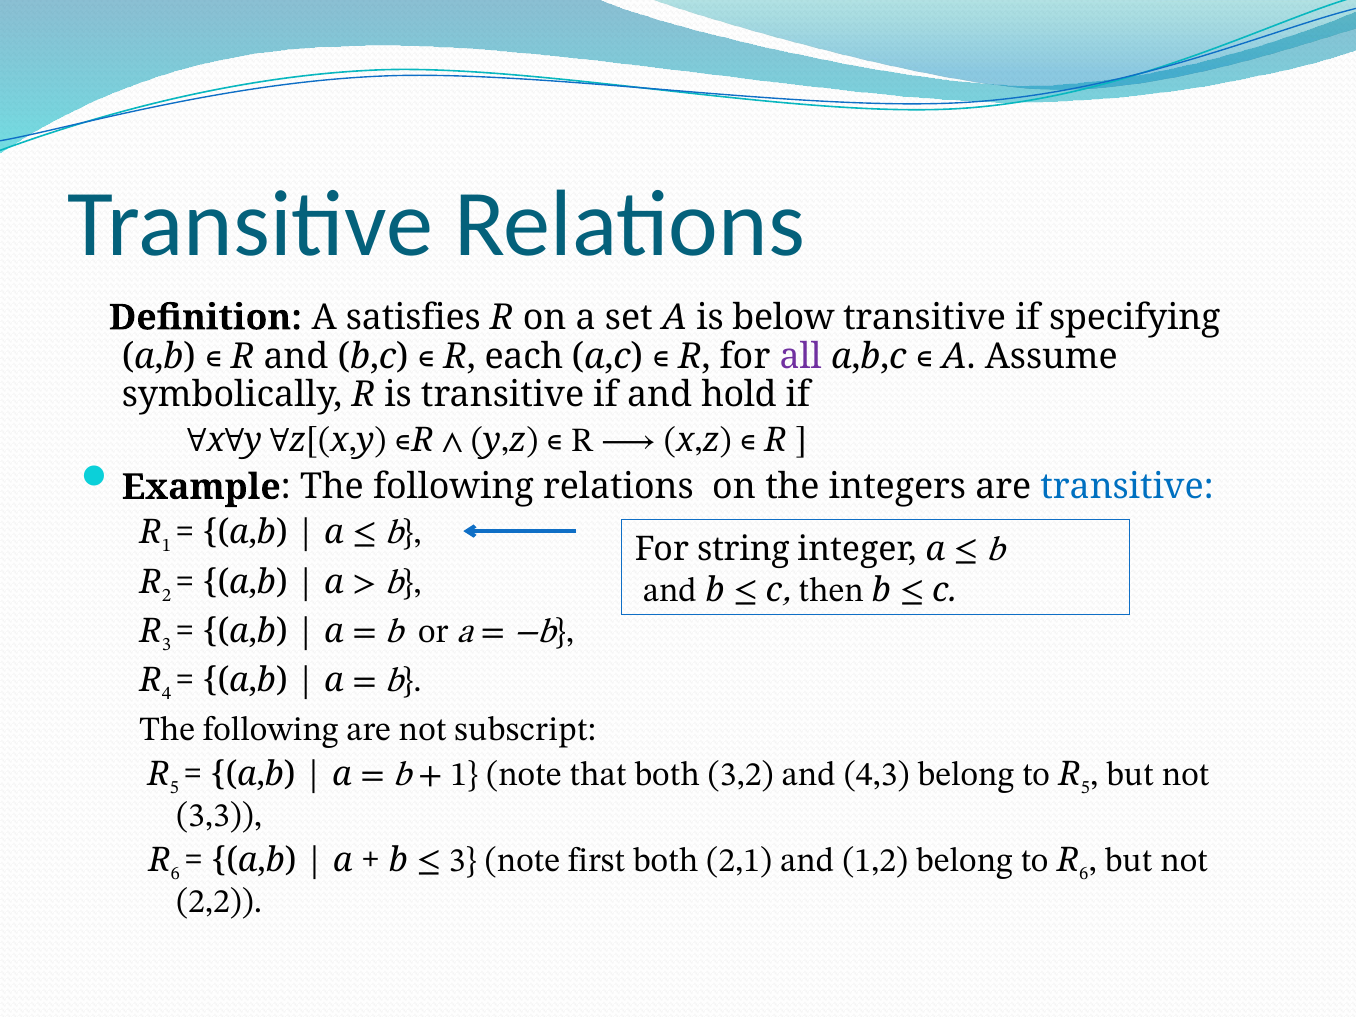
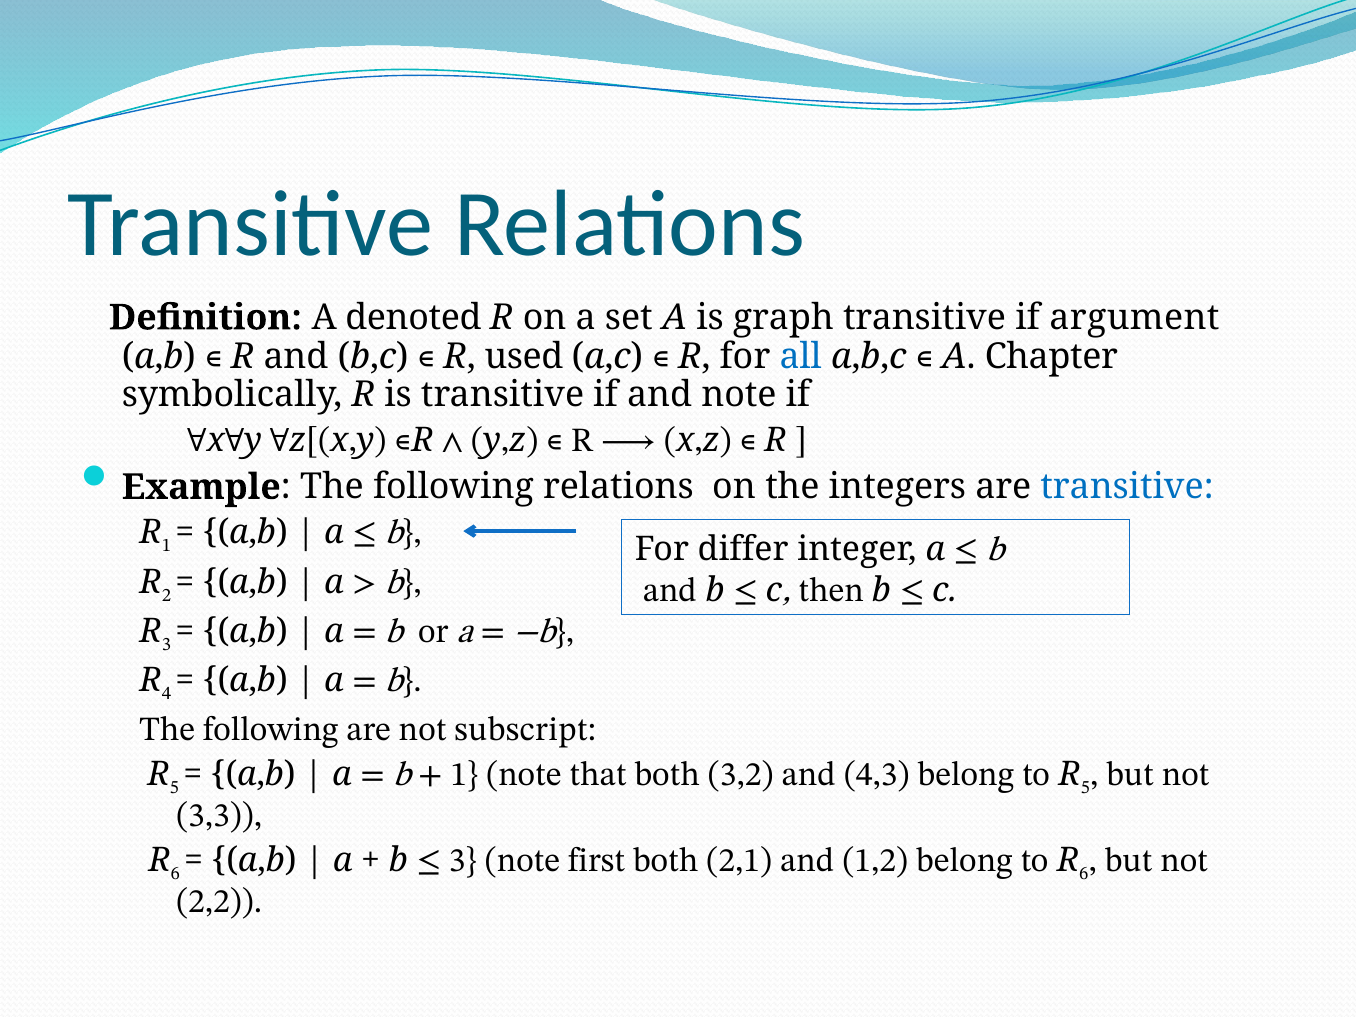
satisfies: satisfies -> denoted
below: below -> graph
specifying: specifying -> argument
each: each -> used
all colour: purple -> blue
Assume: Assume -> Chapter
hold at (739, 395): hold -> note
string: string -> differ
